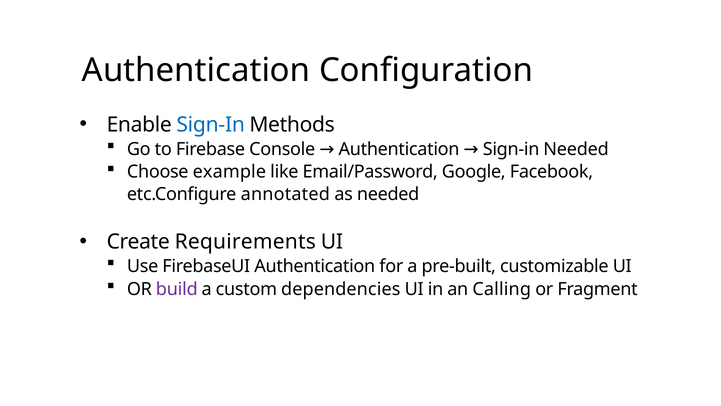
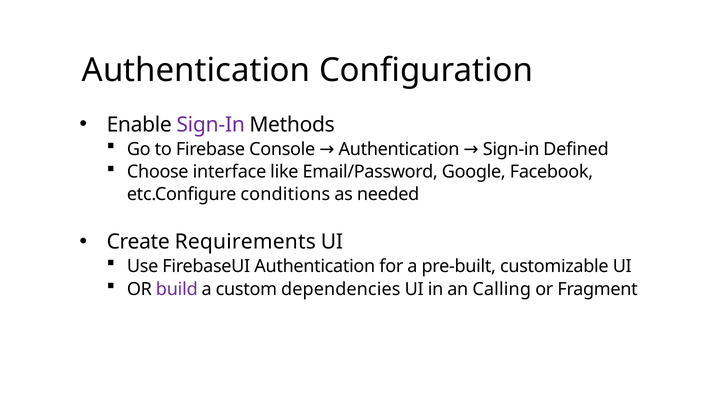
Sign-In at (211, 124) colour: blue -> purple
Sign-in Needed: Needed -> Defined
example: example -> interface
annotated: annotated -> conditions
